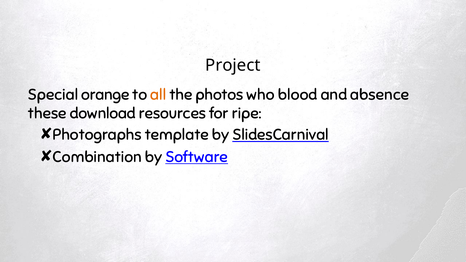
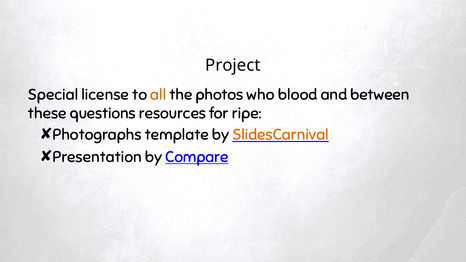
orange: orange -> license
absence: absence -> between
download: download -> questions
SlidesCarnival colour: black -> orange
Combination: Combination -> Presentation
Software: Software -> Compare
